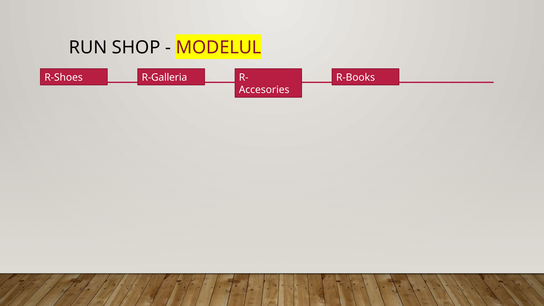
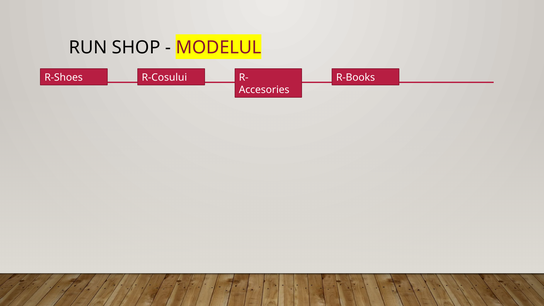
R-Galleria: R-Galleria -> R-Cosului
